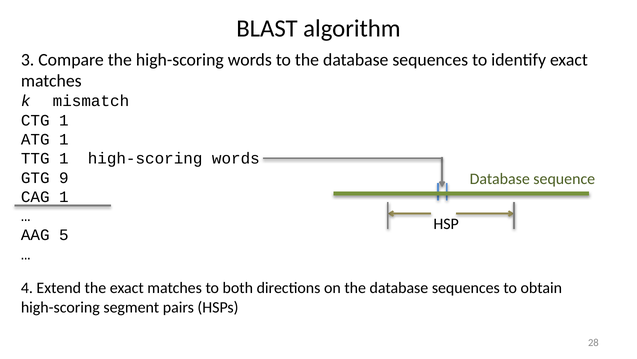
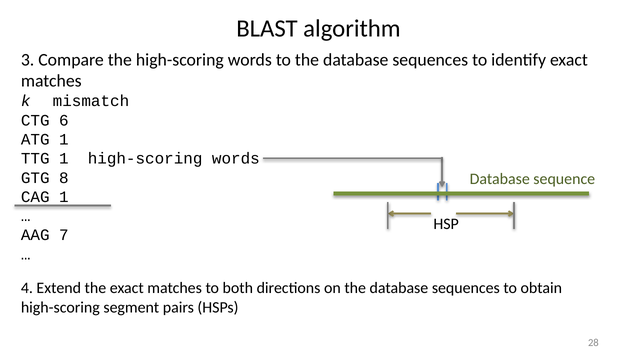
CTG 1: 1 -> 6
9: 9 -> 8
5: 5 -> 7
